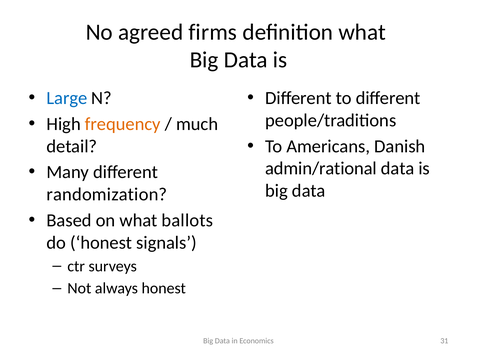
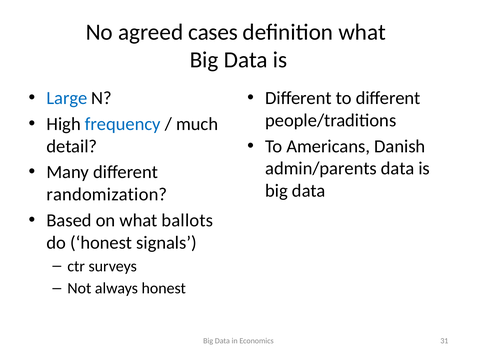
firms: firms -> cases
frequency colour: orange -> blue
admin/rational: admin/rational -> admin/parents
